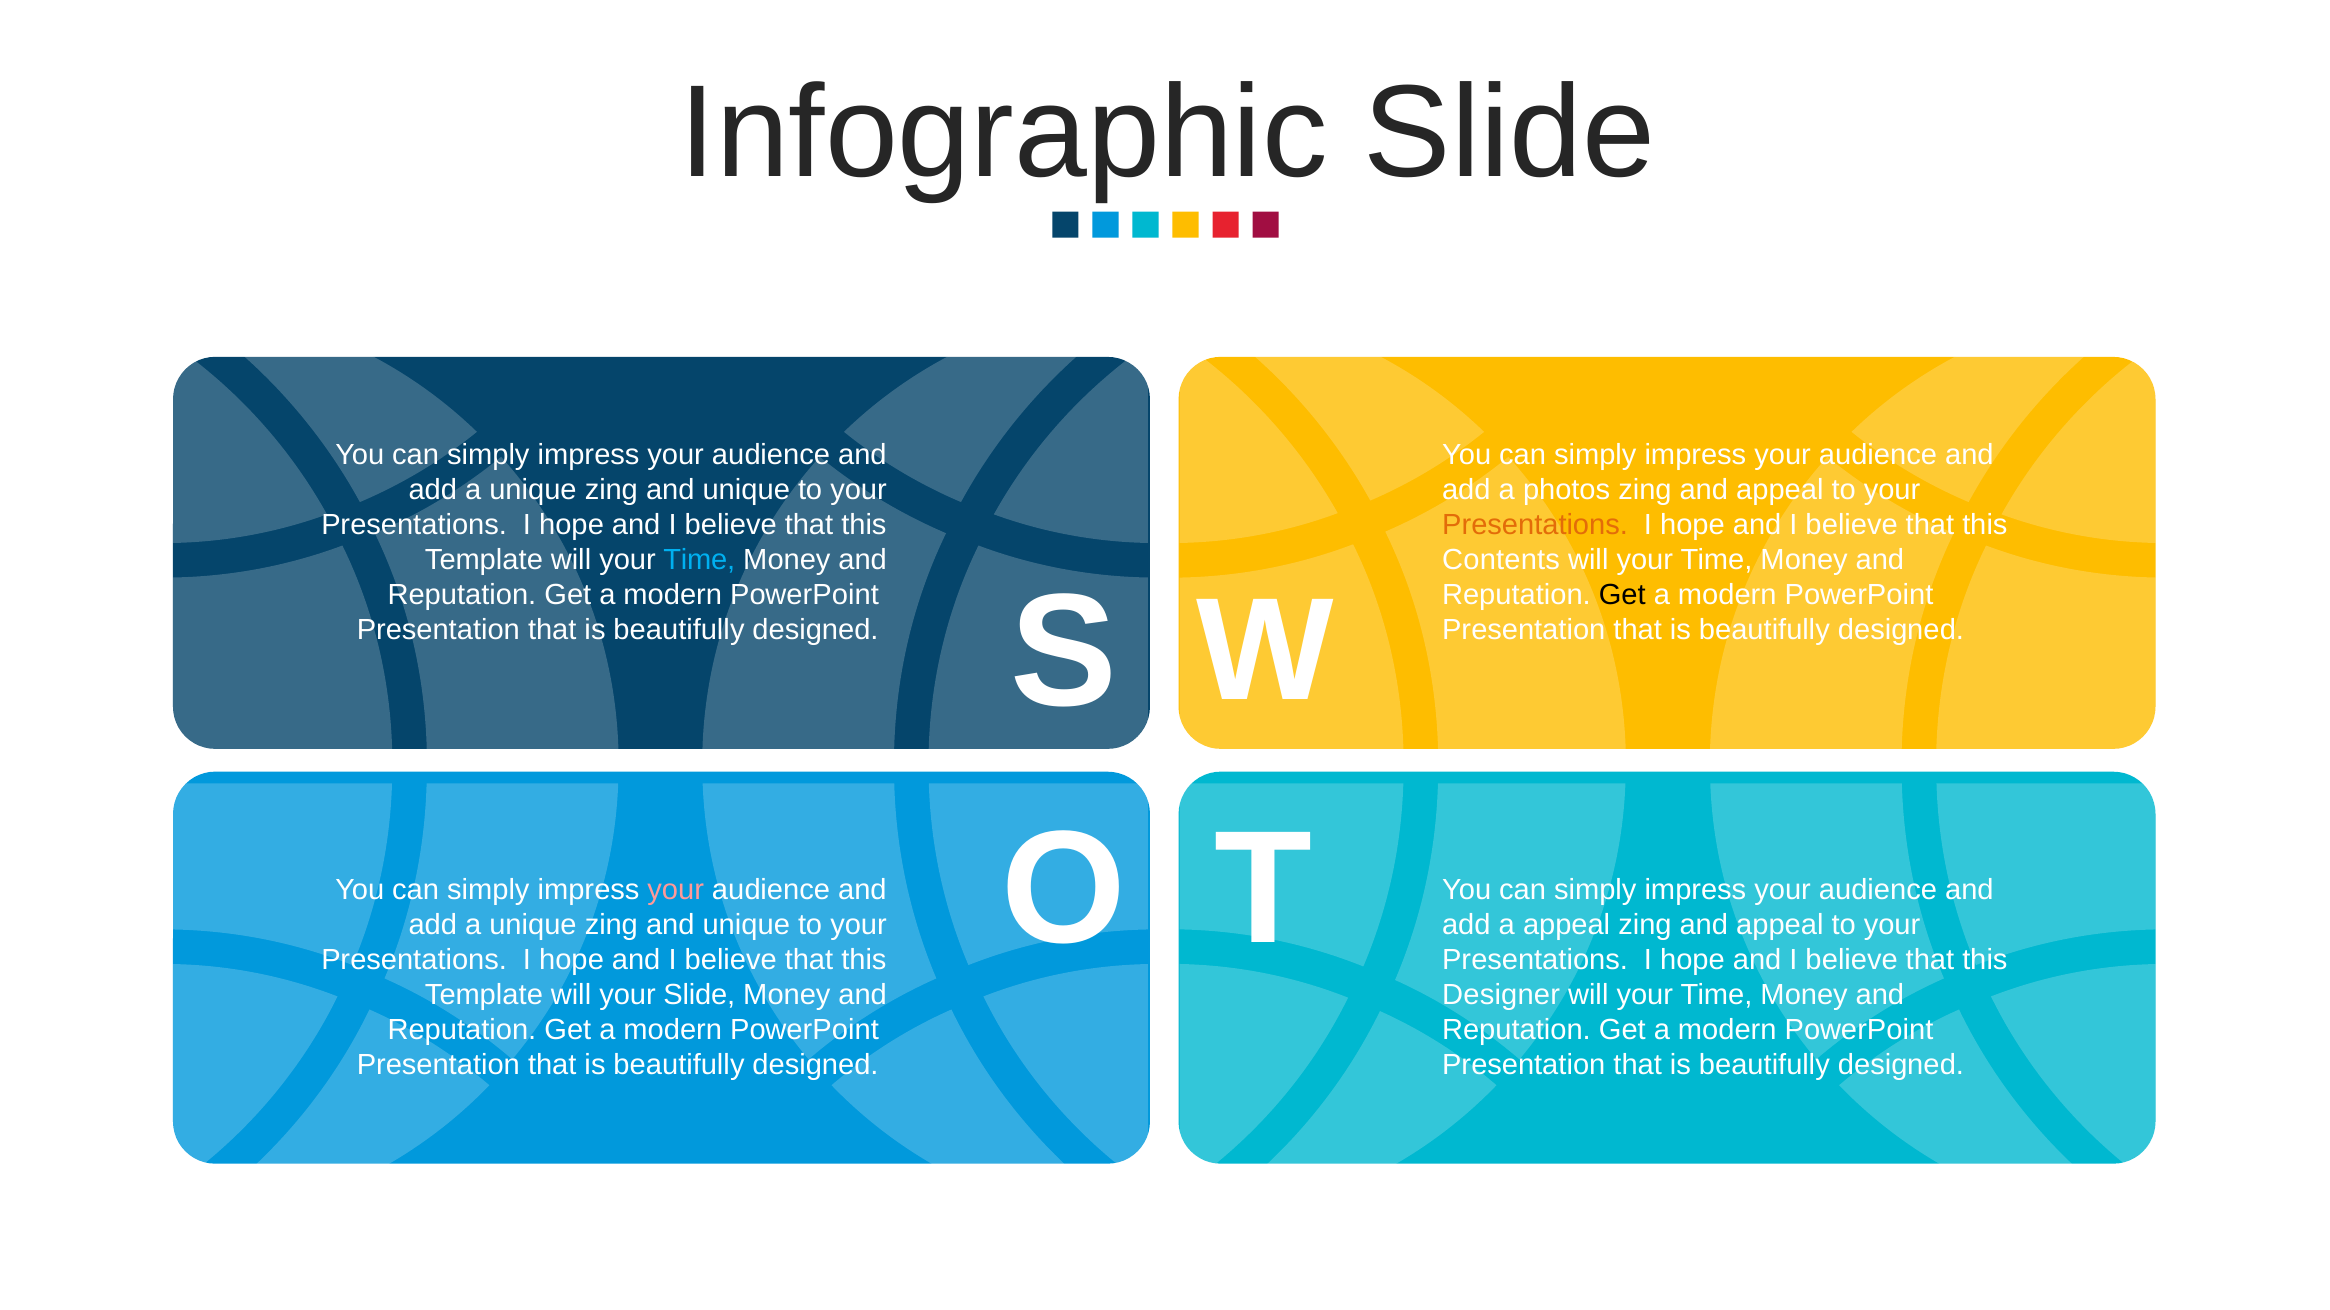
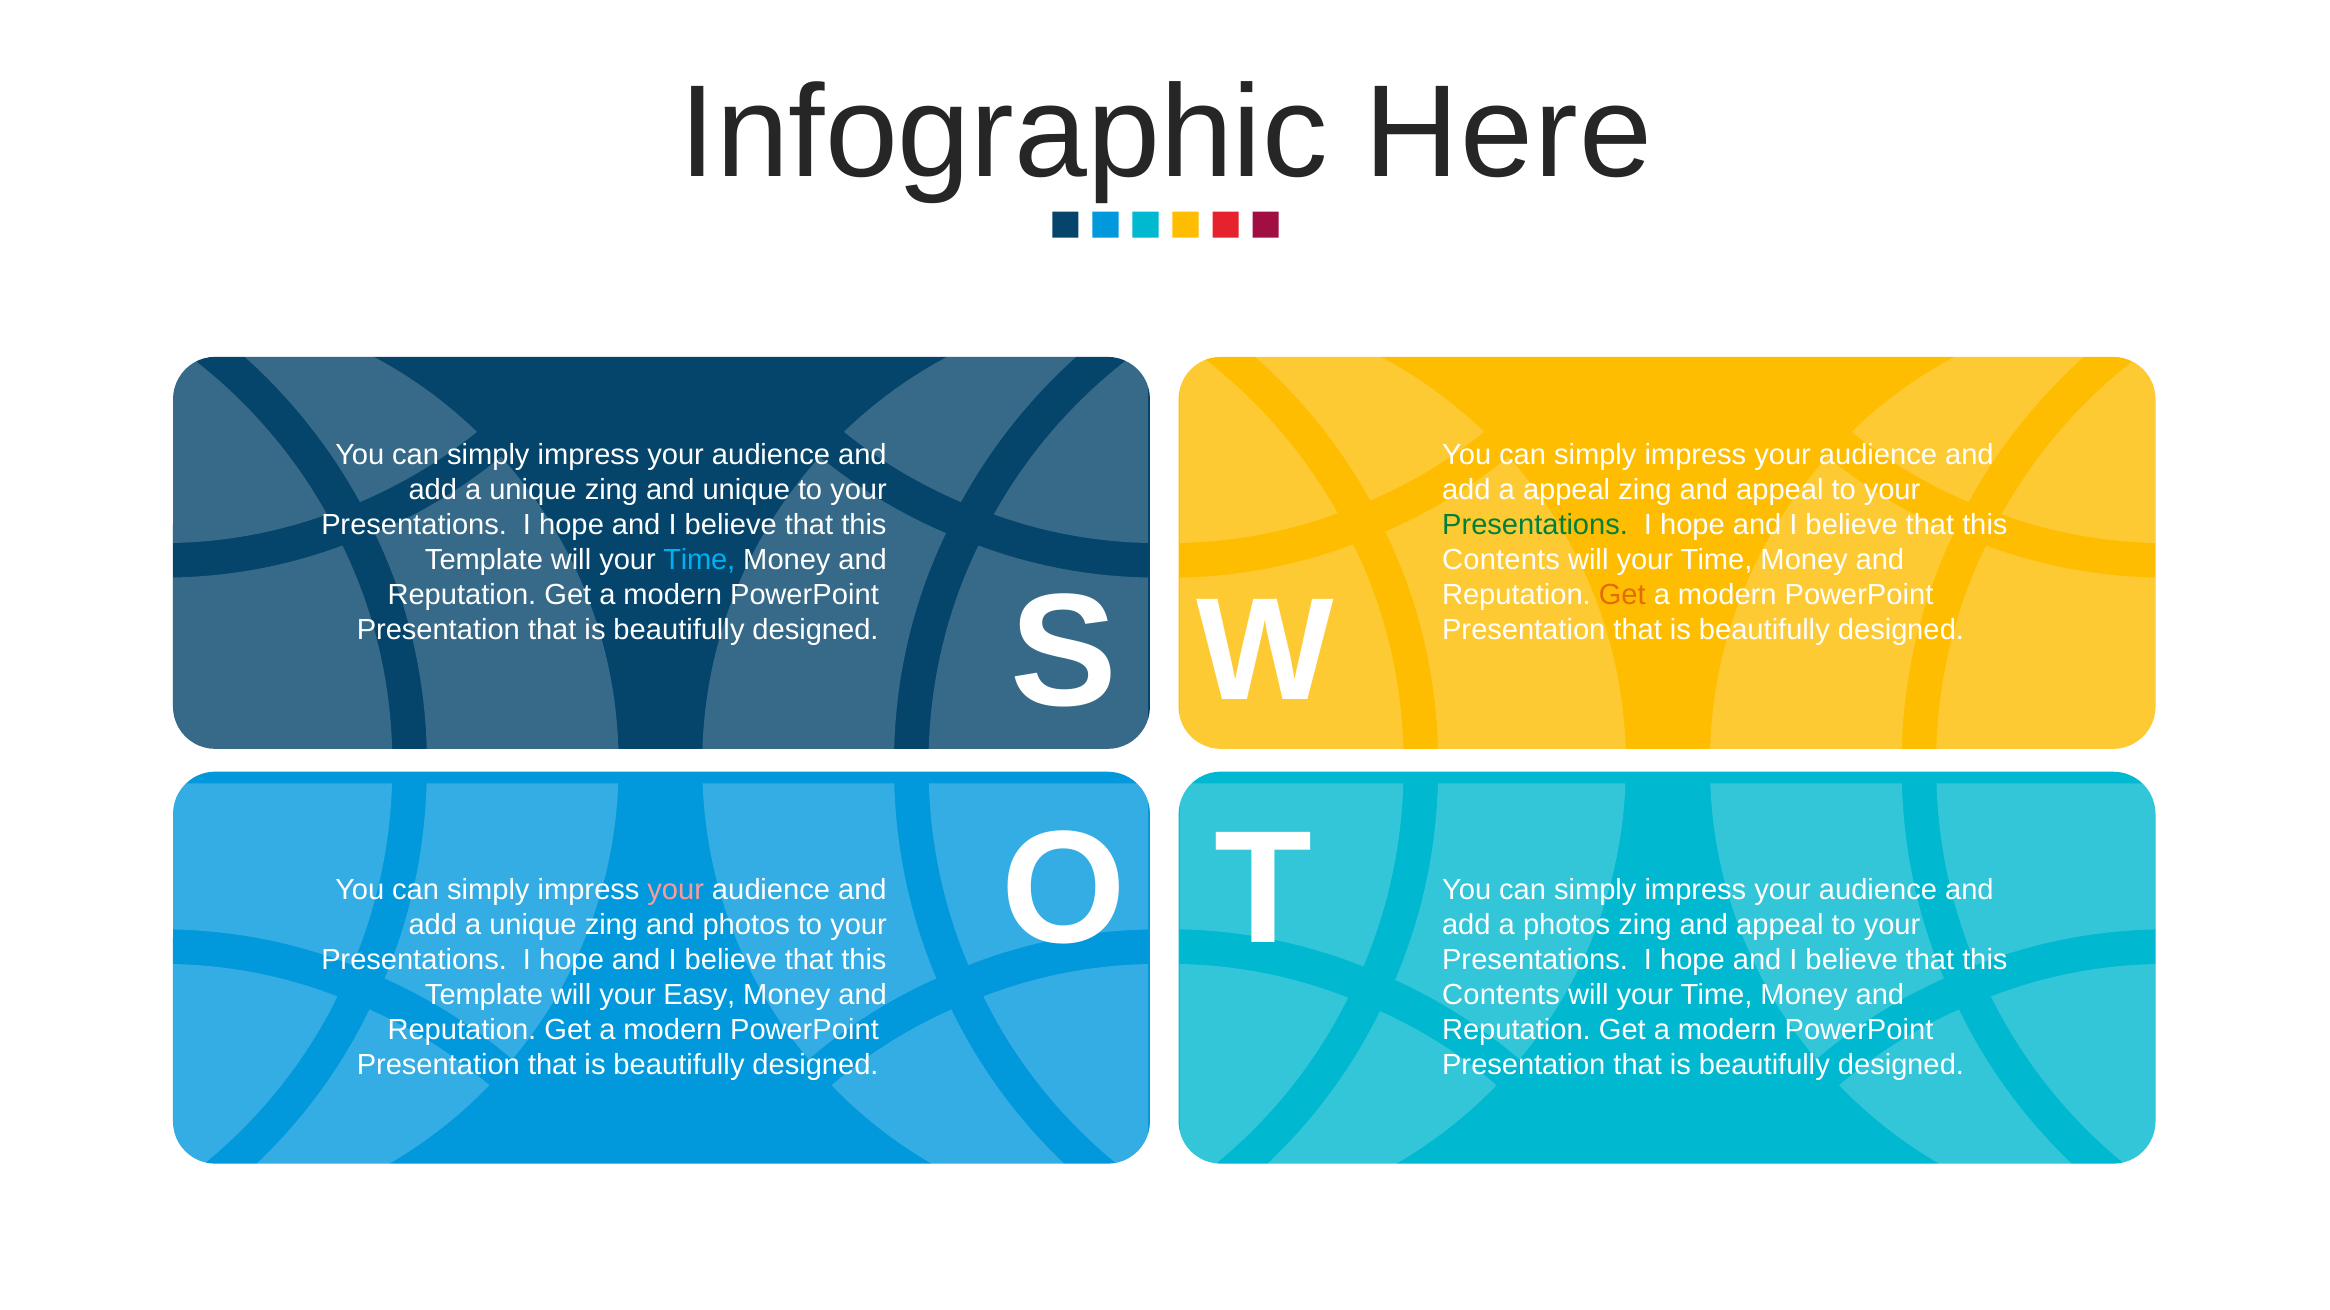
Infographic Slide: Slide -> Here
a photos: photos -> appeal
Presentations at (1535, 525) colour: orange -> green
Get at (1622, 595) colour: black -> orange
unique at (746, 925): unique -> photos
a appeal: appeal -> photos
Slide at (699, 995): Slide -> Easy
Designer at (1501, 995): Designer -> Contents
